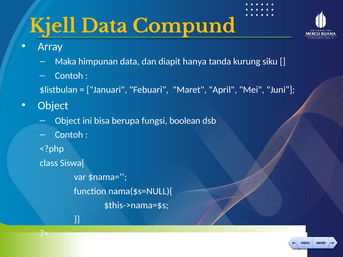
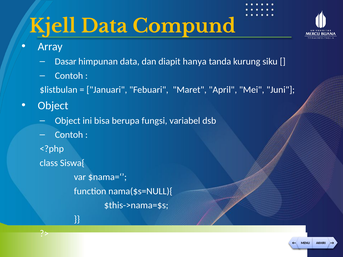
Maka: Maka -> Dasar
boolean: boolean -> variabel
